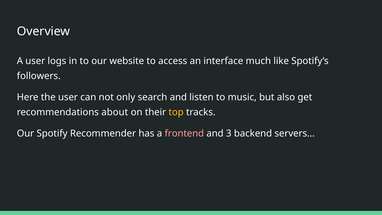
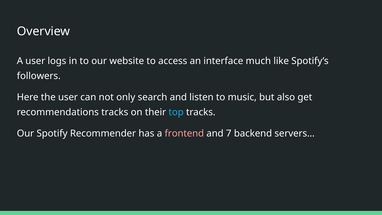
recommendations about: about -> tracks
top colour: yellow -> light blue
3: 3 -> 7
